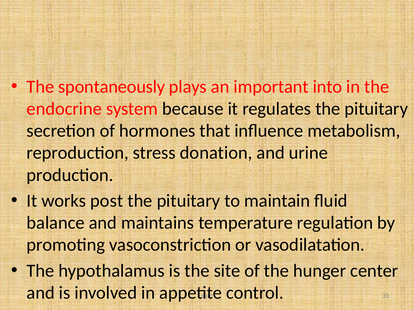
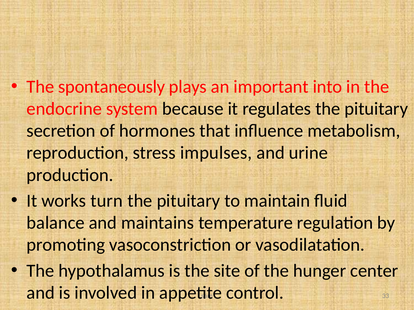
donation: donation -> impulses
post: post -> turn
